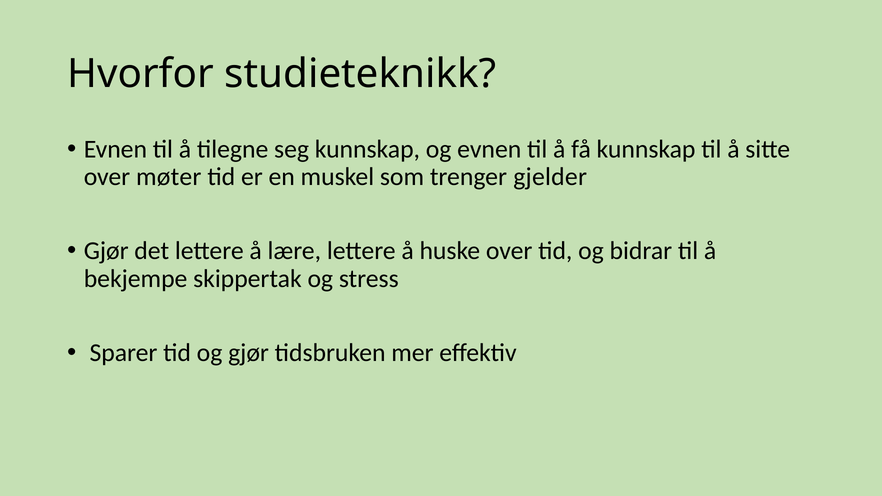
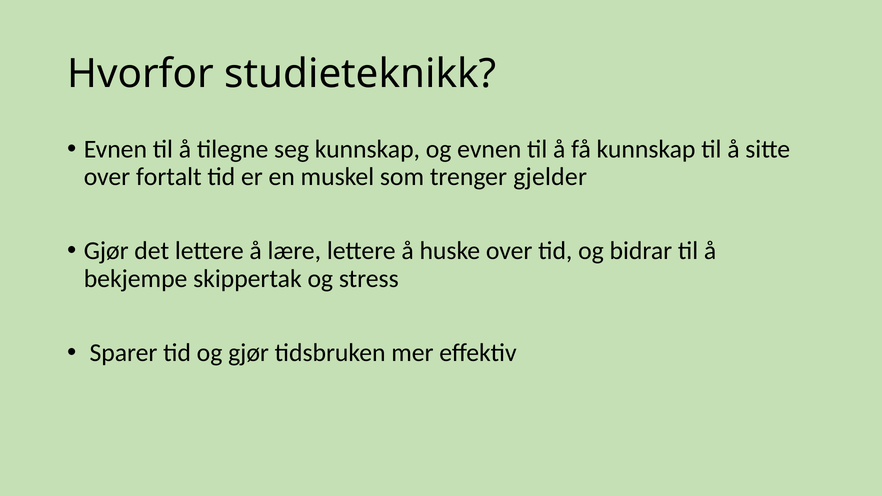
møter: møter -> fortalt
